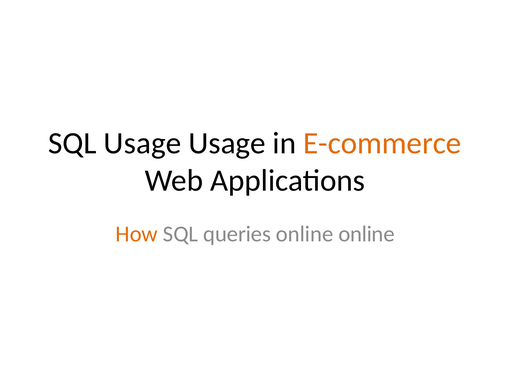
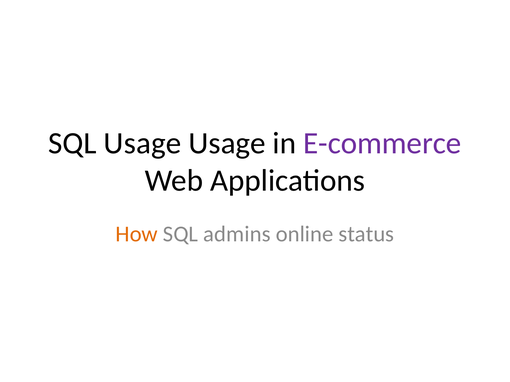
E-commerce colour: orange -> purple
queries: queries -> admins
online online: online -> status
